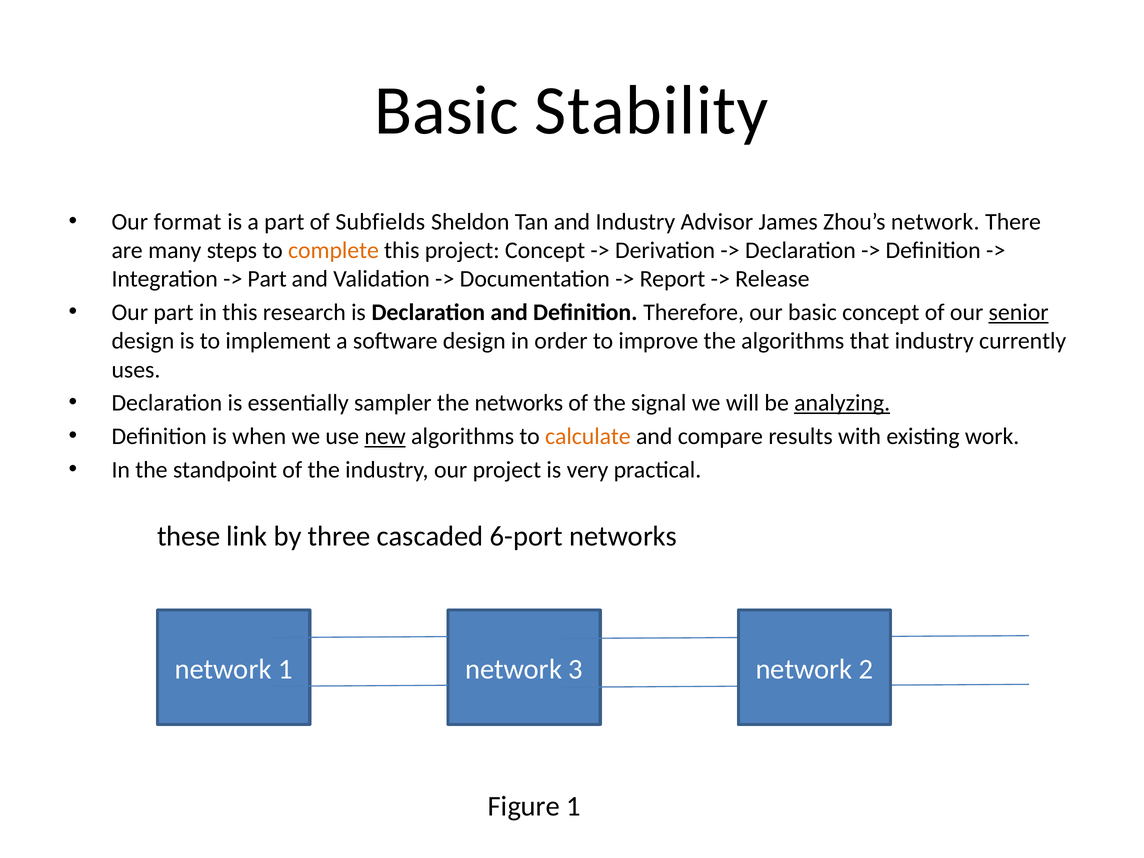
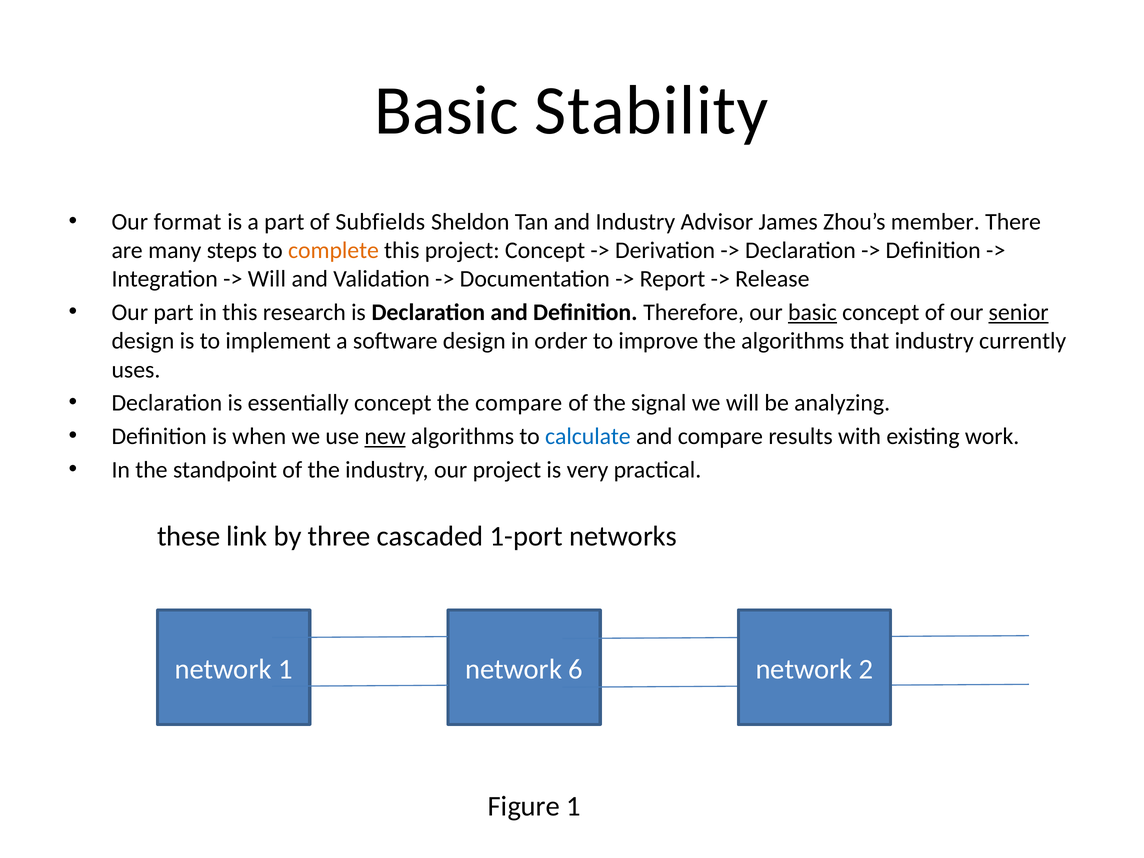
Zhou’s network: network -> member
Part at (267, 279): Part -> Will
basic at (812, 312) underline: none -> present
essentially sampler: sampler -> concept
the networks: networks -> compare
analyzing underline: present -> none
calculate colour: orange -> blue
6-port: 6-port -> 1-port
3: 3 -> 6
